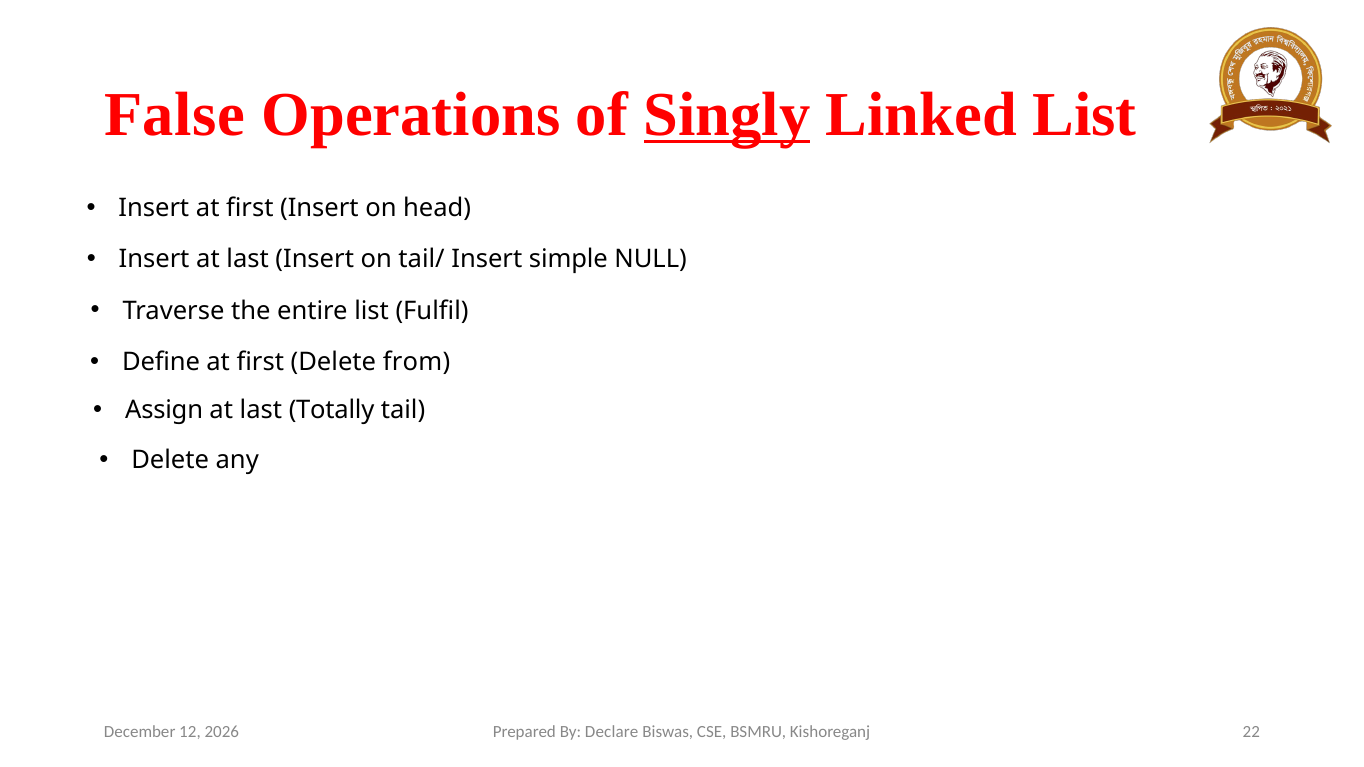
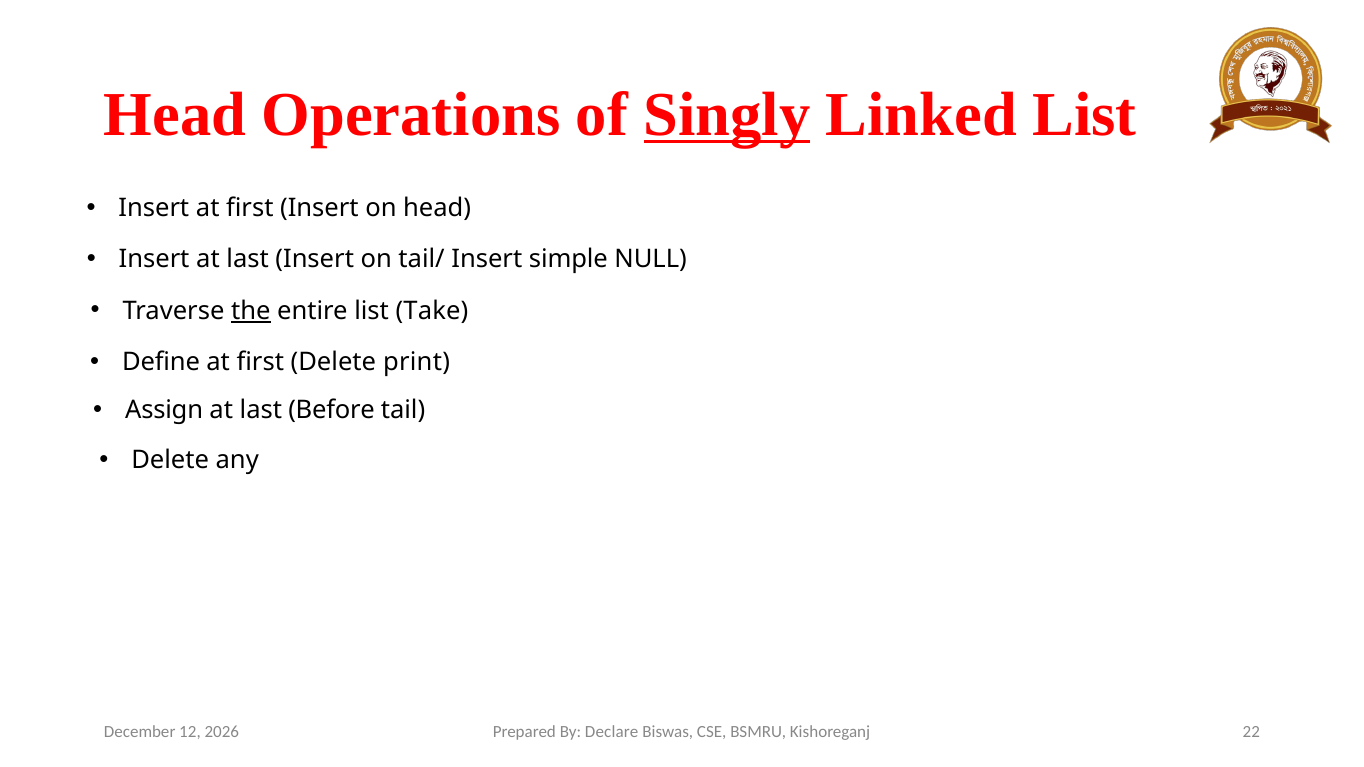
False at (175, 115): False -> Head
the underline: none -> present
Fulfil: Fulfil -> Take
from: from -> print
Totally: Totally -> Before
